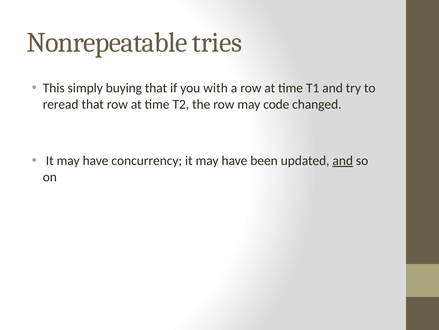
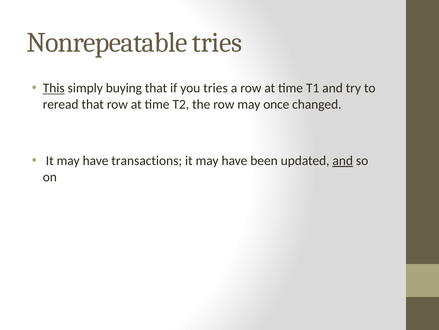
This underline: none -> present
you with: with -> tries
code: code -> once
concurrency: concurrency -> transactions
